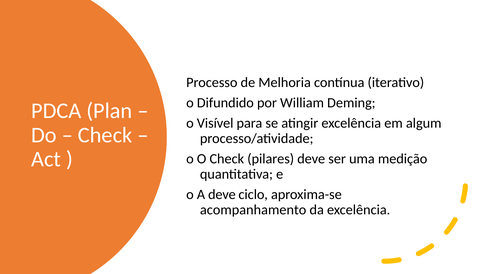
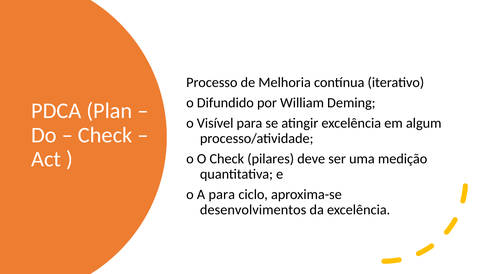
A deve: deve -> para
acompanhamento: acompanhamento -> desenvolvimentos
